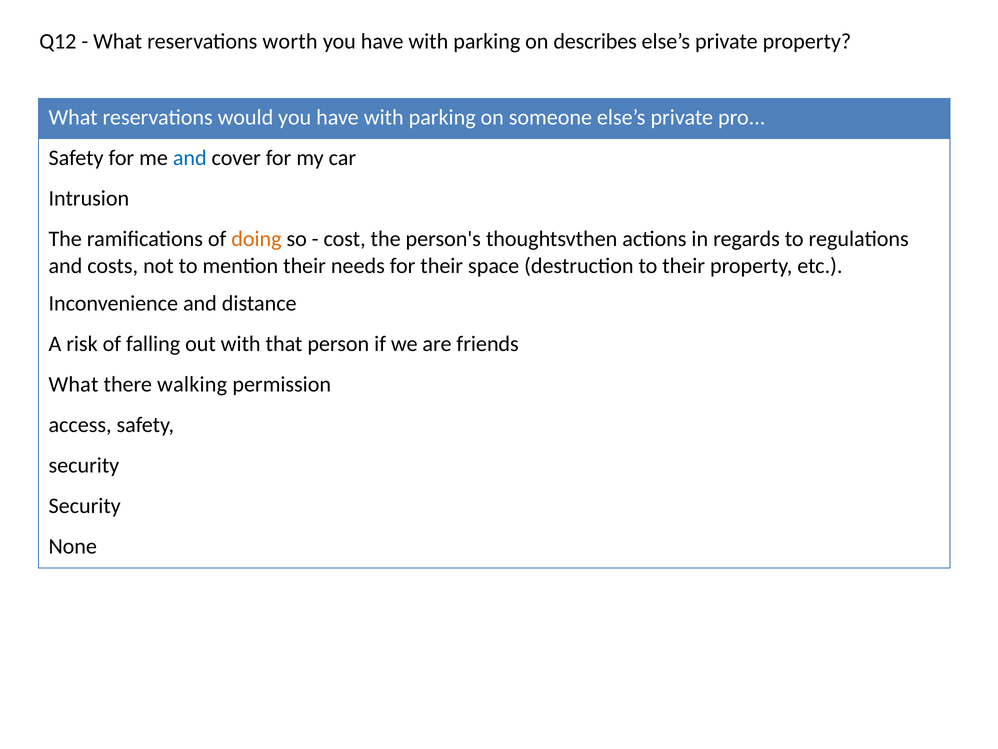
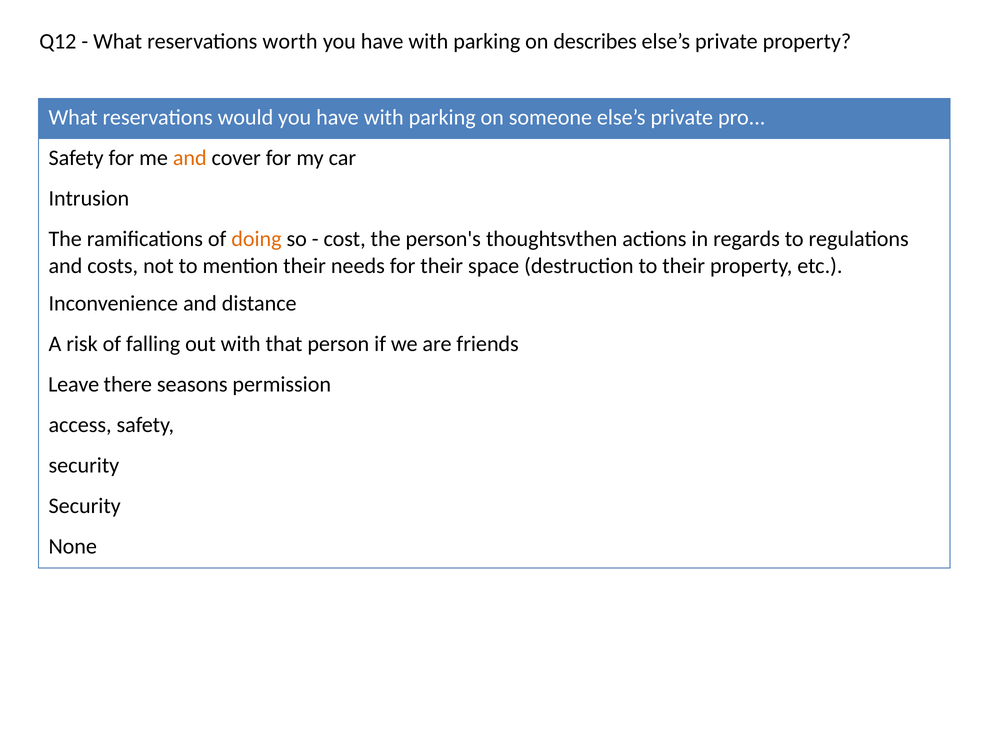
and at (190, 158) colour: blue -> orange
What at (74, 384): What -> Leave
walking: walking -> seasons
